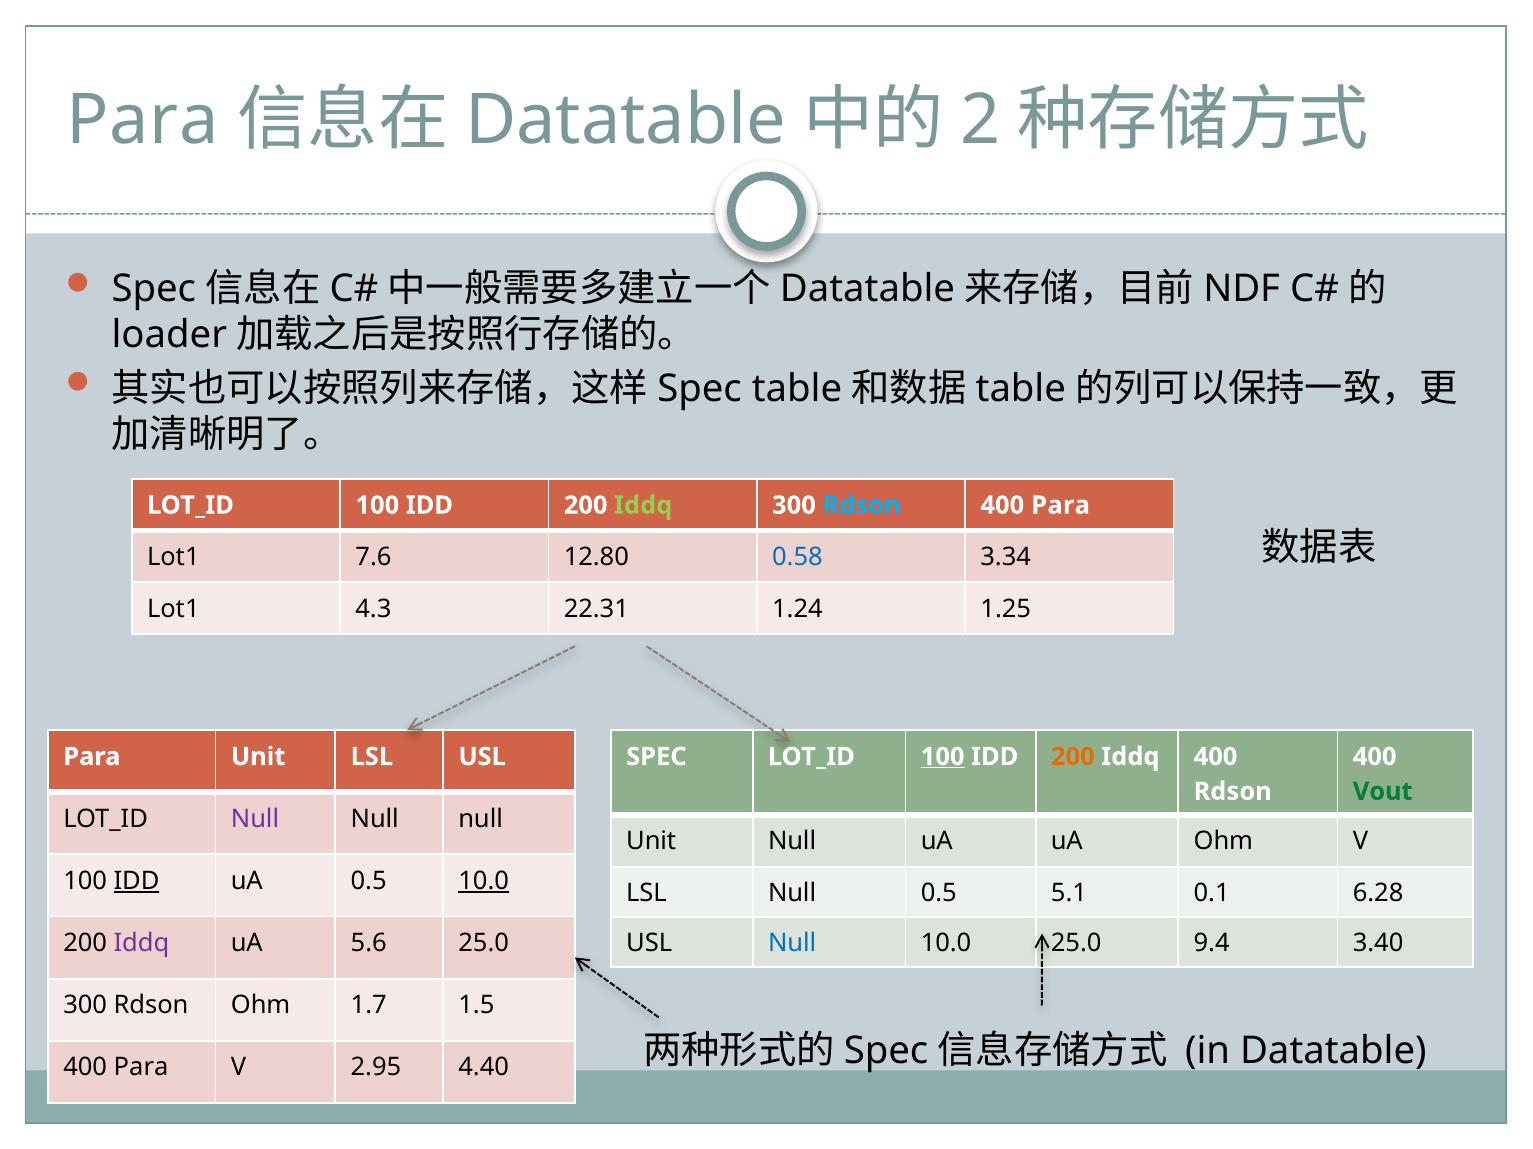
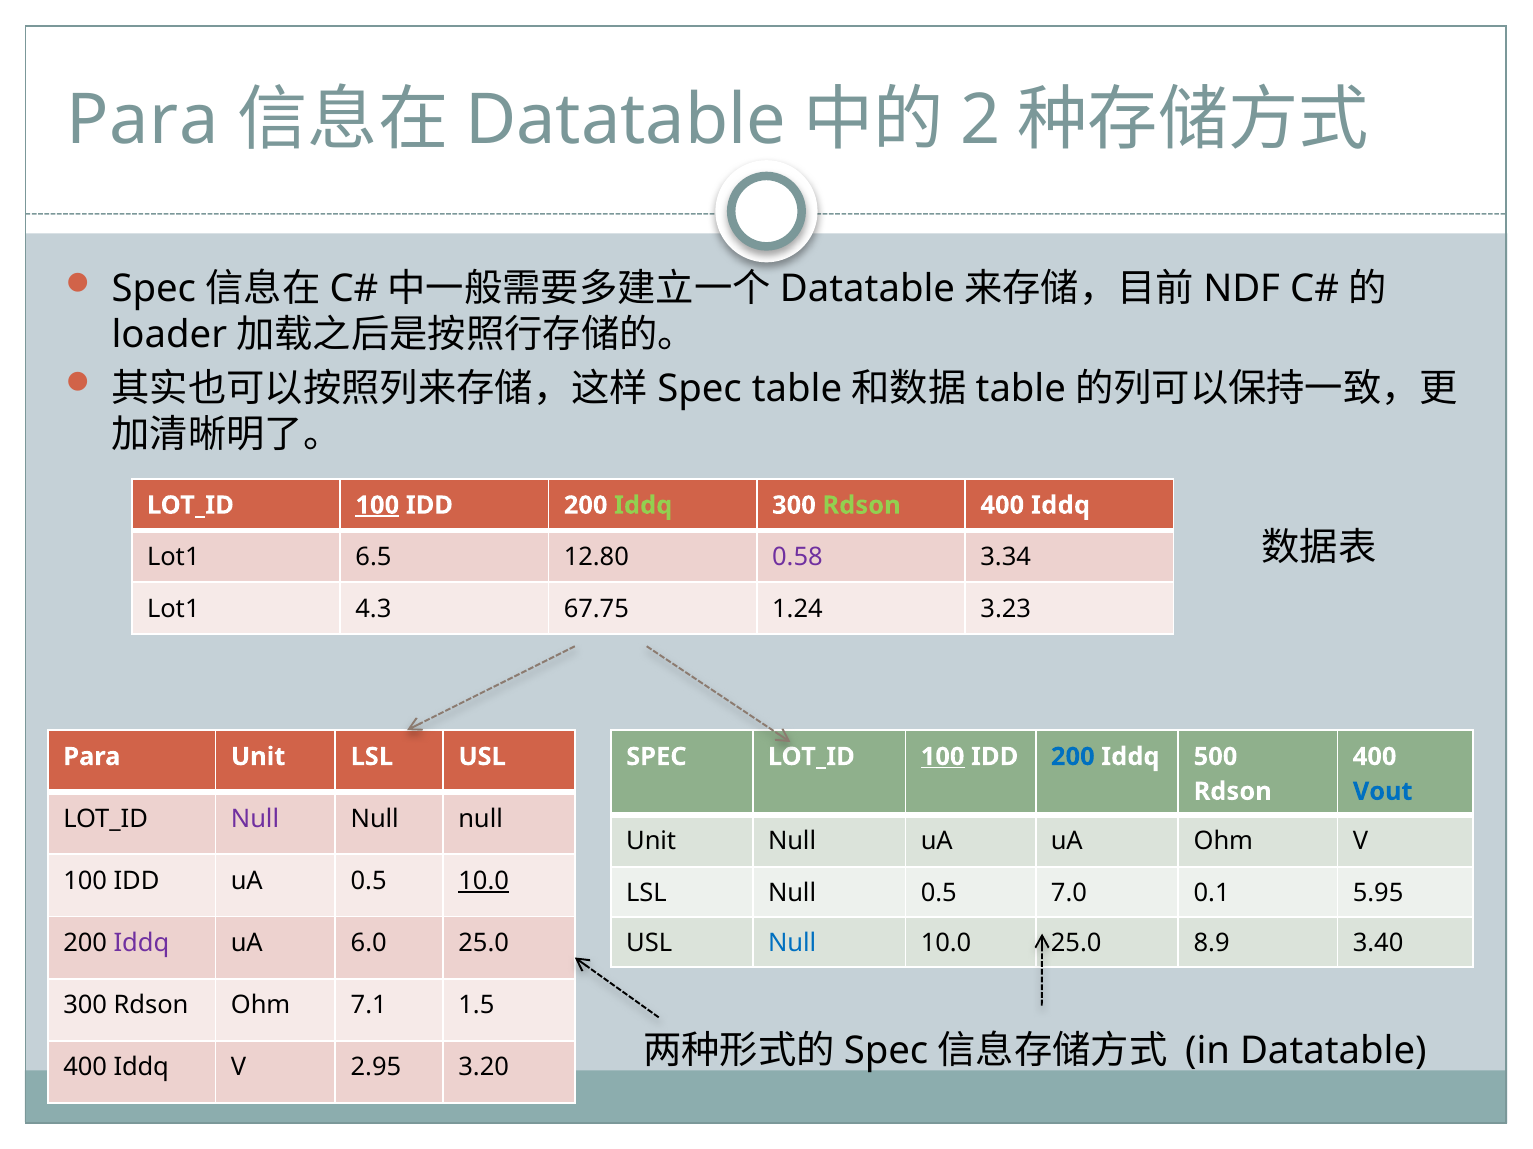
100 at (377, 506) underline: none -> present
Rdson at (862, 506) colour: light blue -> light green
Para at (1061, 506): Para -> Iddq
7.6: 7.6 -> 6.5
0.58 colour: blue -> purple
22.31: 22.31 -> 67.75
1.25: 1.25 -> 3.23
200 at (1073, 757) colour: orange -> blue
Iddq 400: 400 -> 500
Vout colour: green -> blue
IDD at (137, 882) underline: present -> none
5.1: 5.1 -> 7.0
6.28: 6.28 -> 5.95
5.6: 5.6 -> 6.0
9.4: 9.4 -> 8.9
1.7: 1.7 -> 7.1
Para at (141, 1068): Para -> Iddq
4.40: 4.40 -> 3.20
